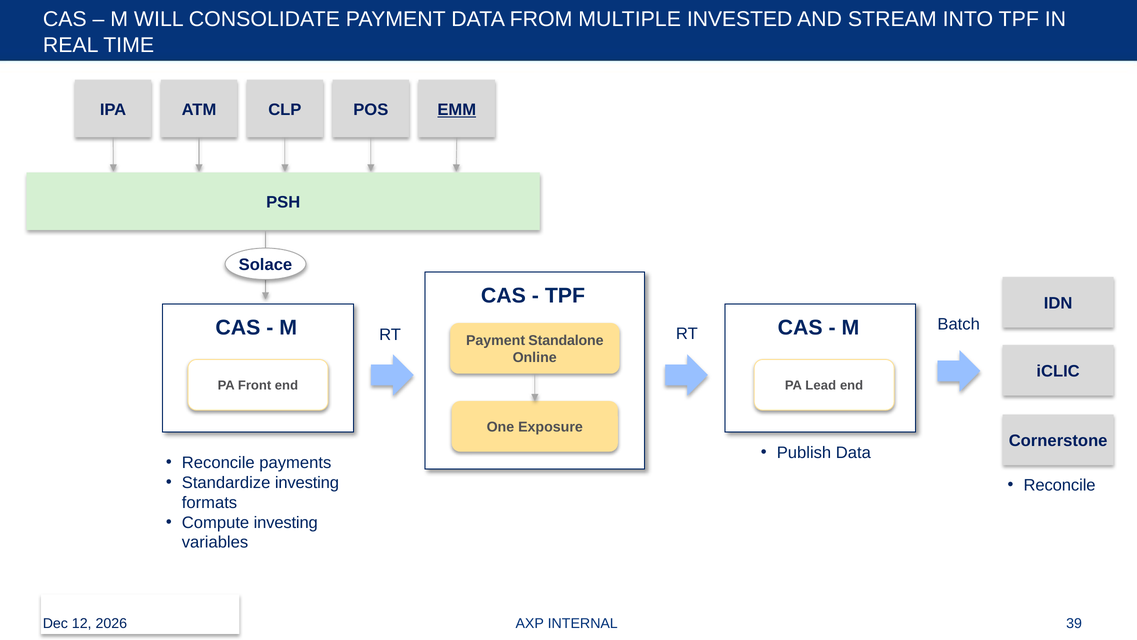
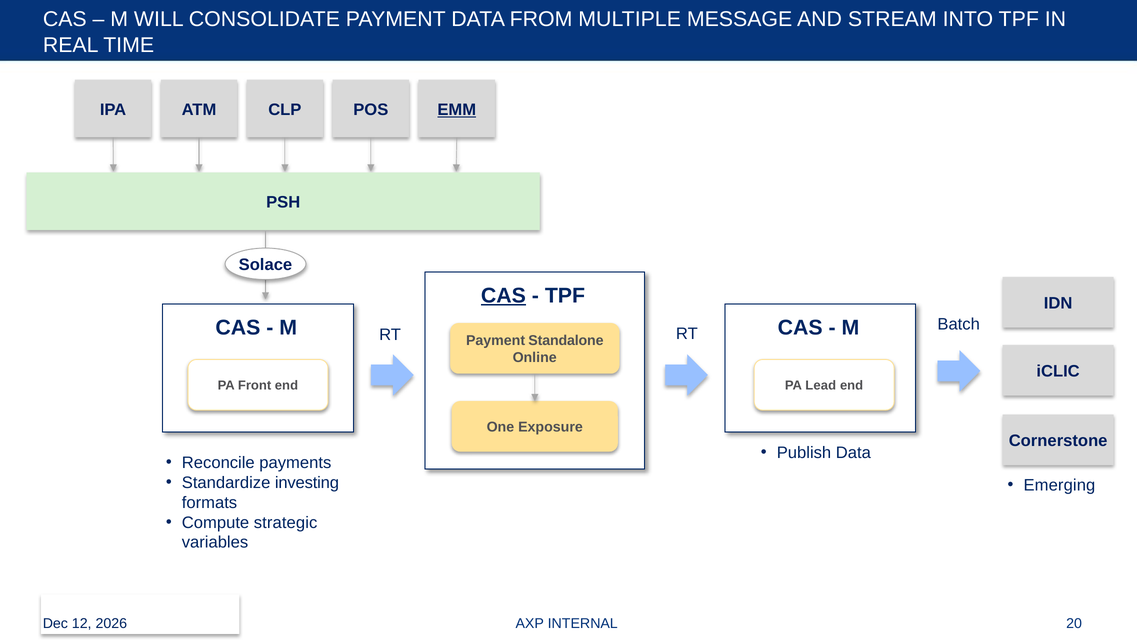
INVESTED: INVESTED -> MESSAGE
CAS at (503, 295) underline: none -> present
Reconcile at (1060, 485): Reconcile -> Emerging
Compute investing: investing -> strategic
39: 39 -> 20
